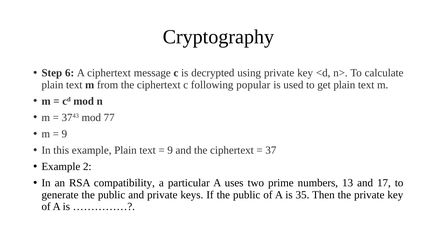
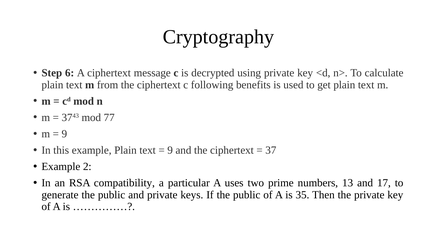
popular: popular -> benefits
